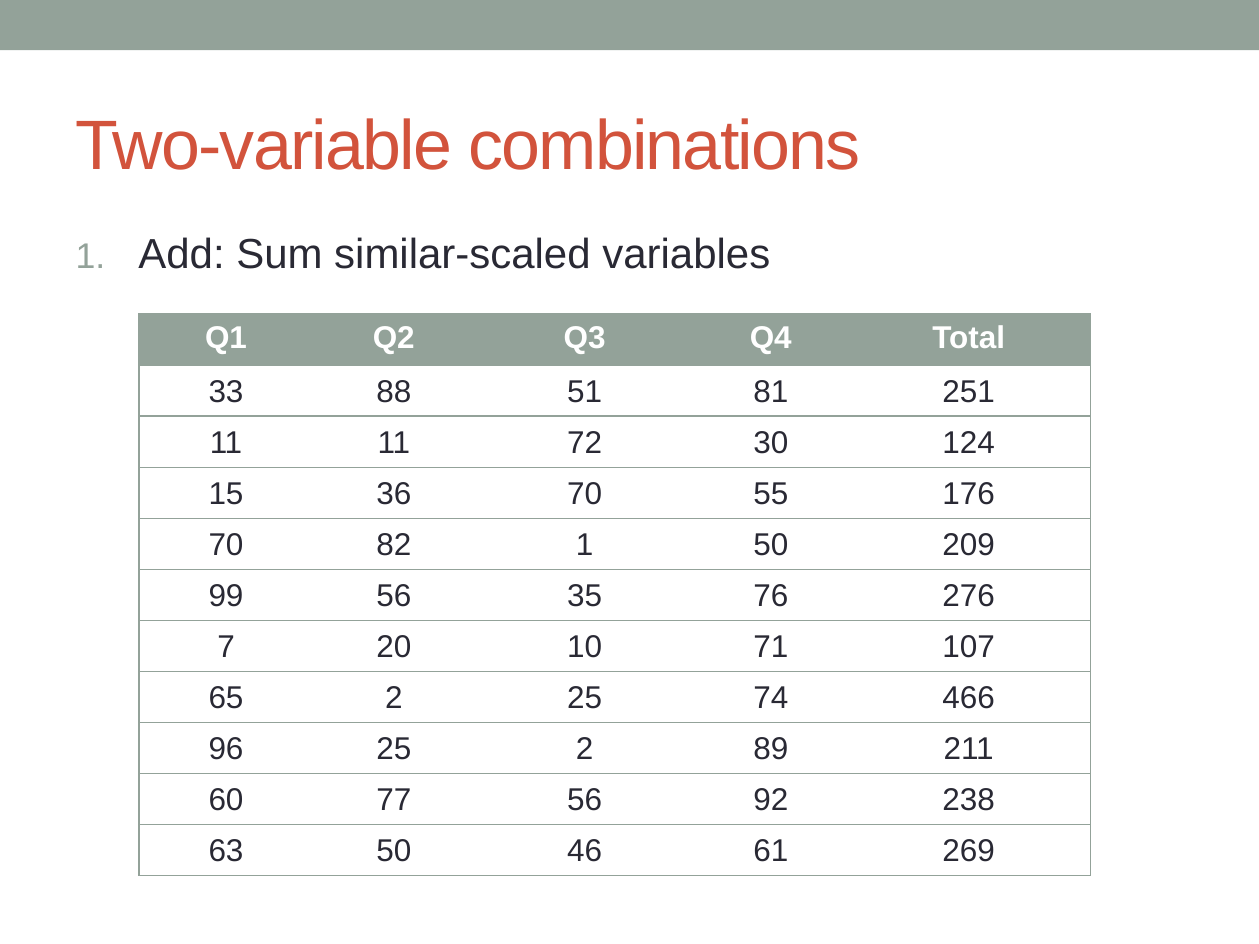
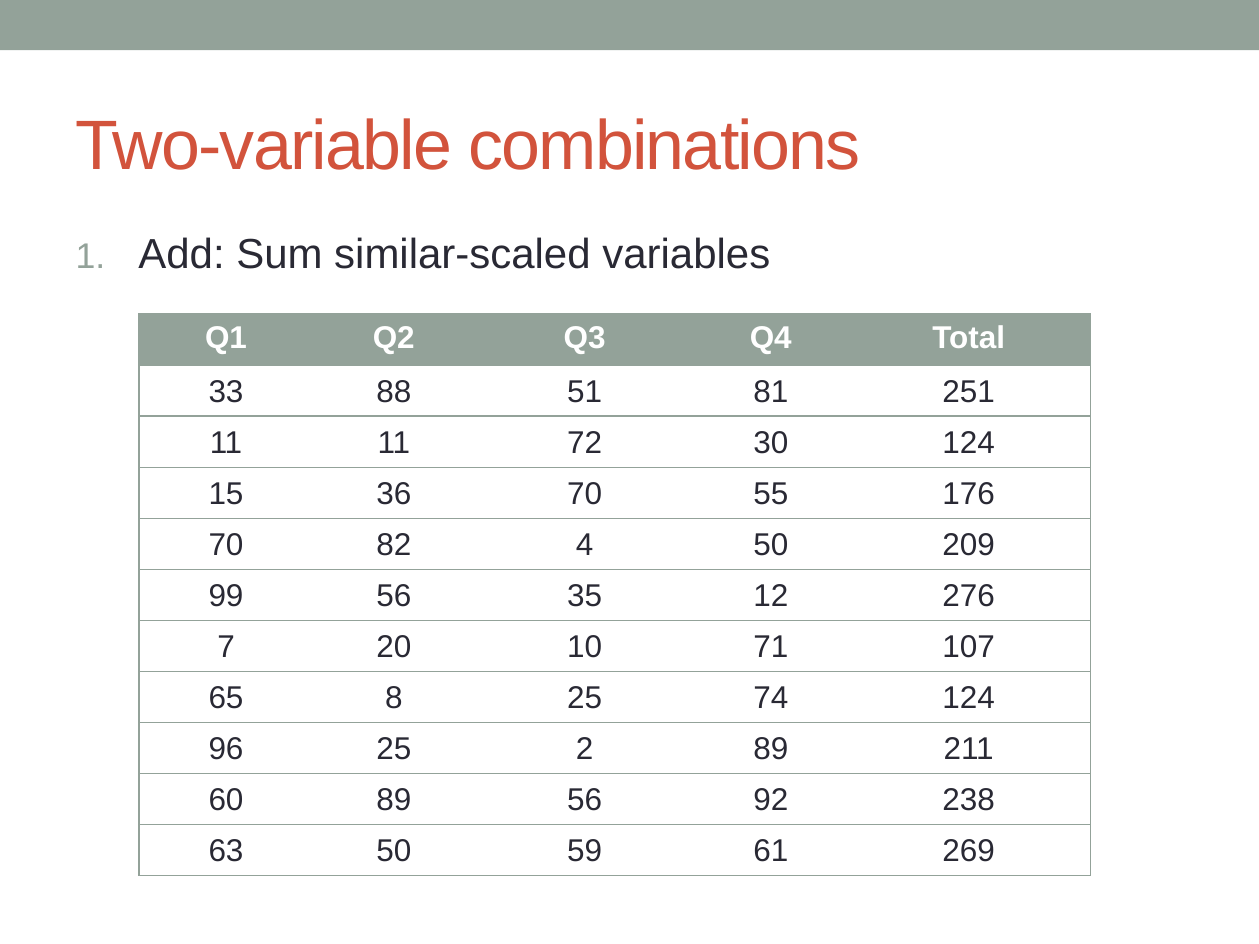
82 1: 1 -> 4
76: 76 -> 12
65 2: 2 -> 8
74 466: 466 -> 124
60 77: 77 -> 89
46: 46 -> 59
